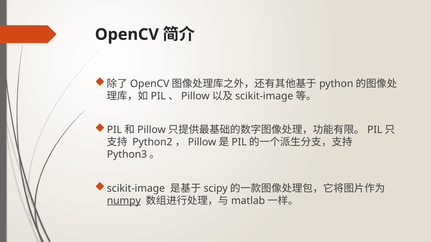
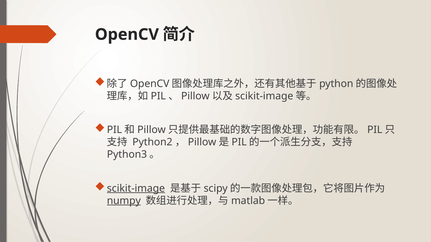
scikit-image at (136, 189) underline: none -> present
